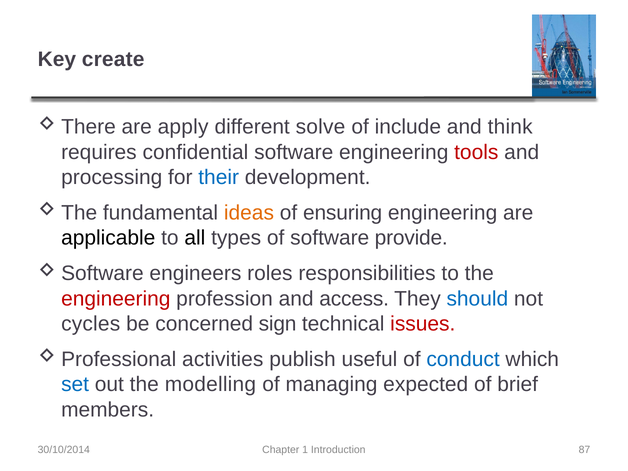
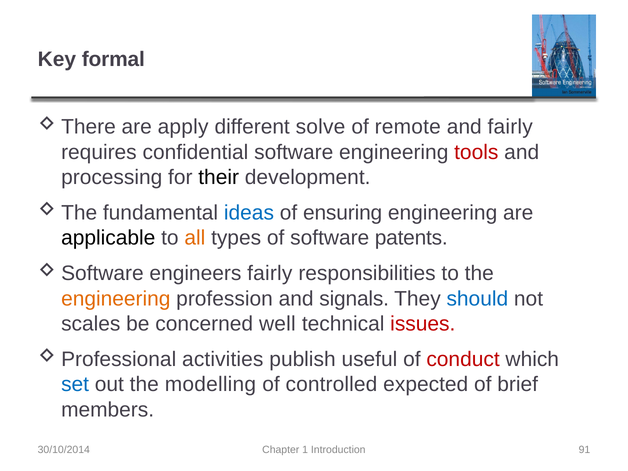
create: create -> formal
include: include -> remote
and think: think -> fairly
their colour: blue -> black
ideas colour: orange -> blue
all colour: black -> orange
provide: provide -> patents
engineers roles: roles -> fairly
engineering at (116, 299) colour: red -> orange
access: access -> signals
cycles: cycles -> scales
sign: sign -> well
conduct colour: blue -> red
managing: managing -> controlled
87: 87 -> 91
